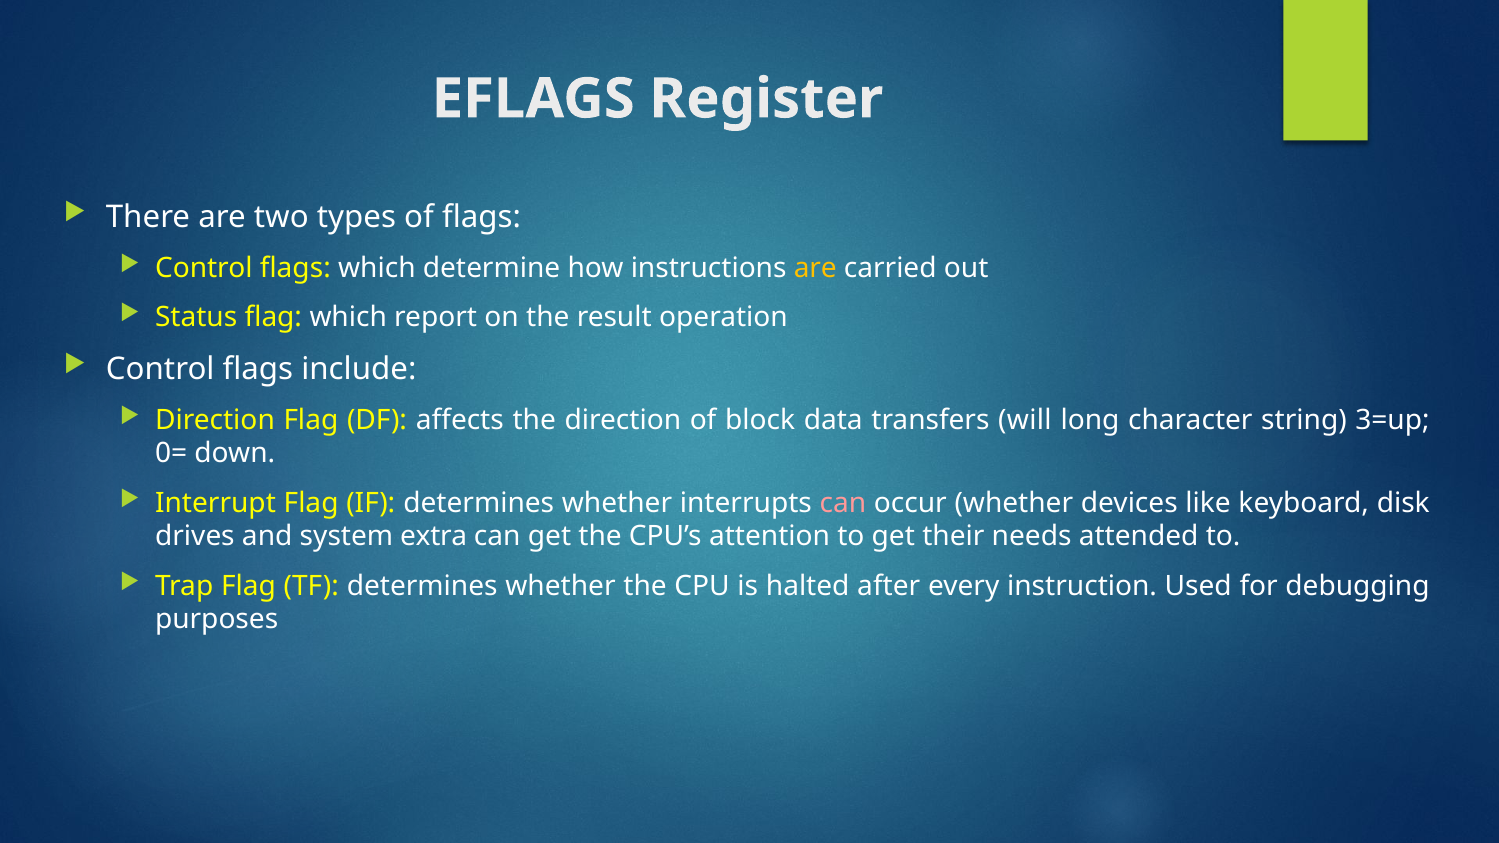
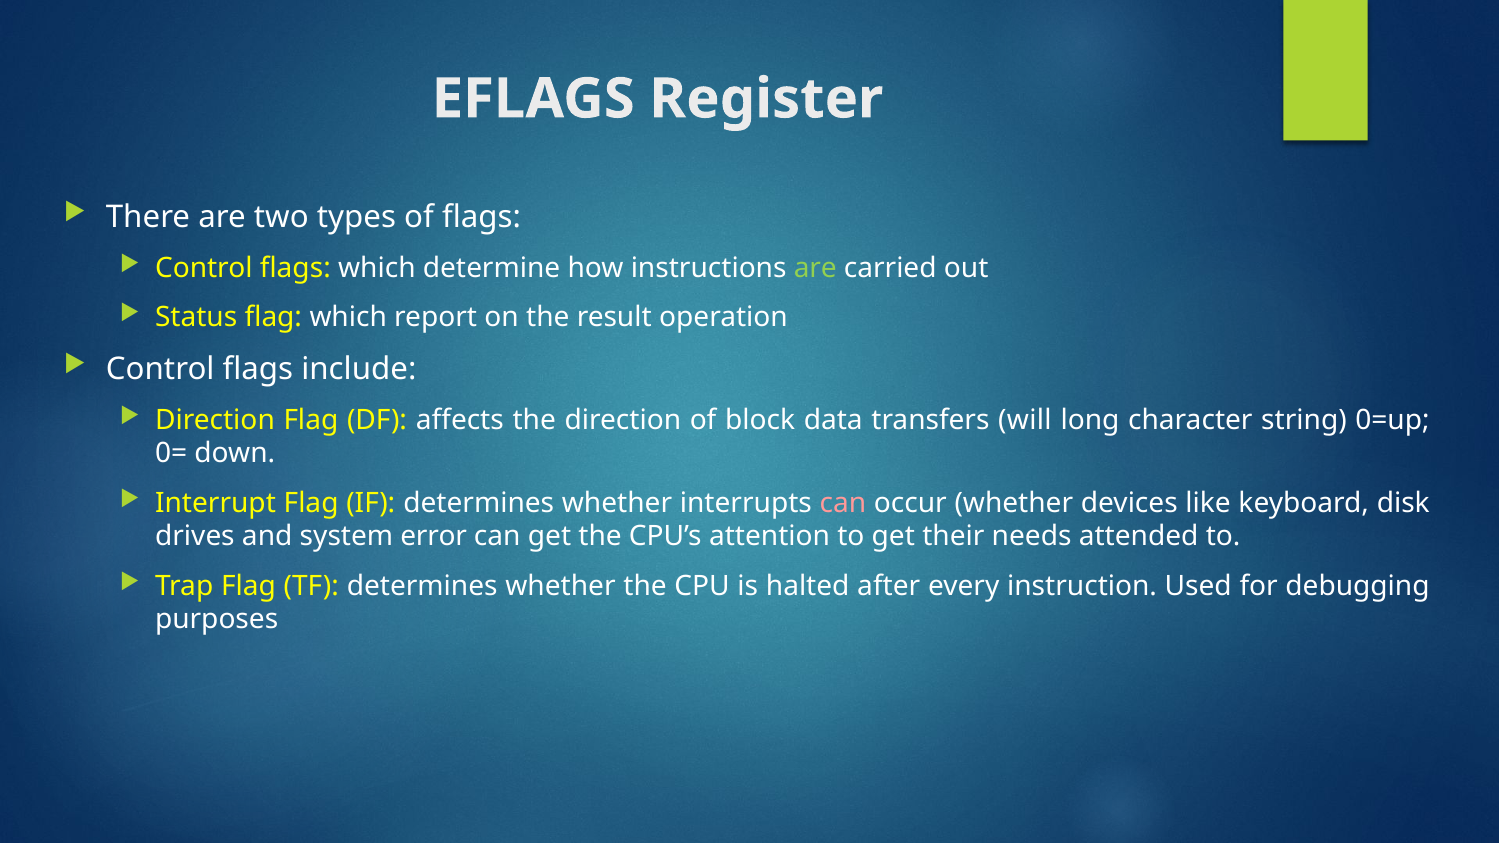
are at (815, 268) colour: yellow -> light green
3=up: 3=up -> 0=up
extra: extra -> error
